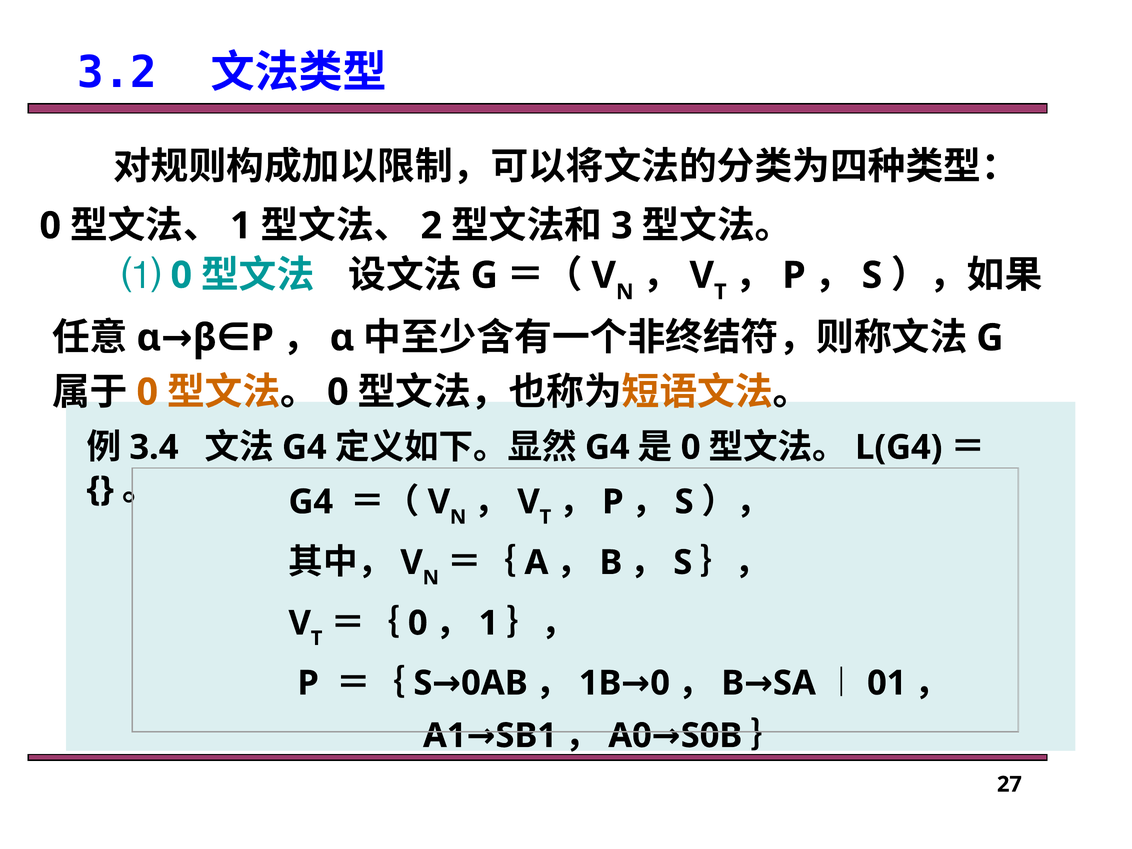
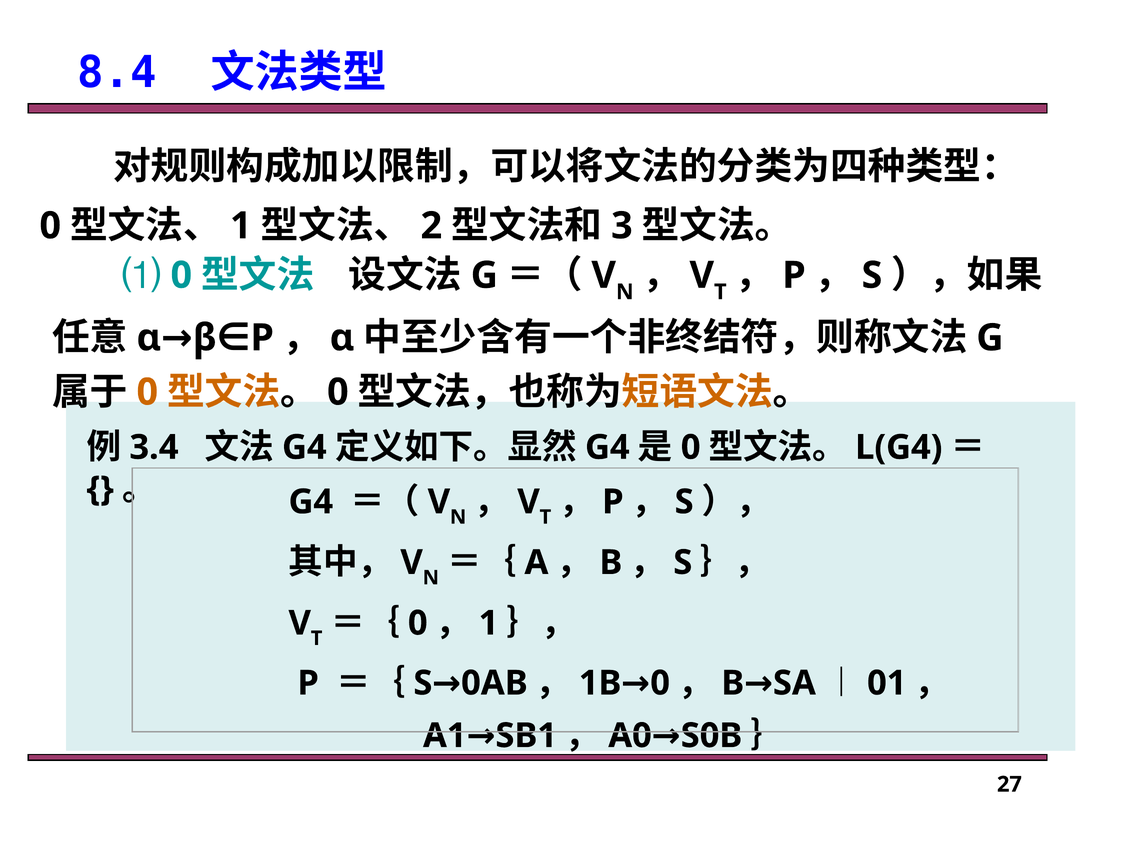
3.2: 3.2 -> 8.4
